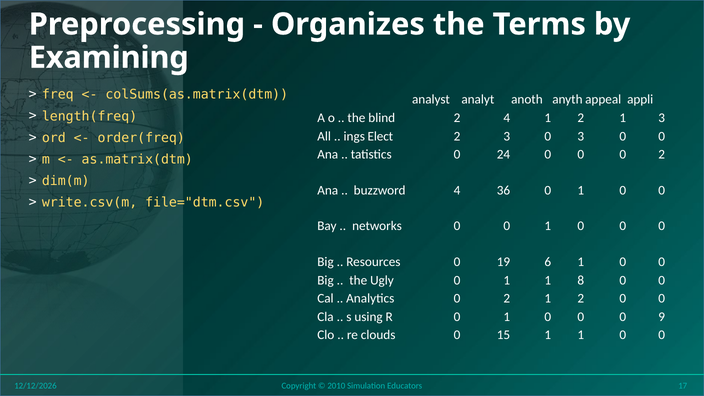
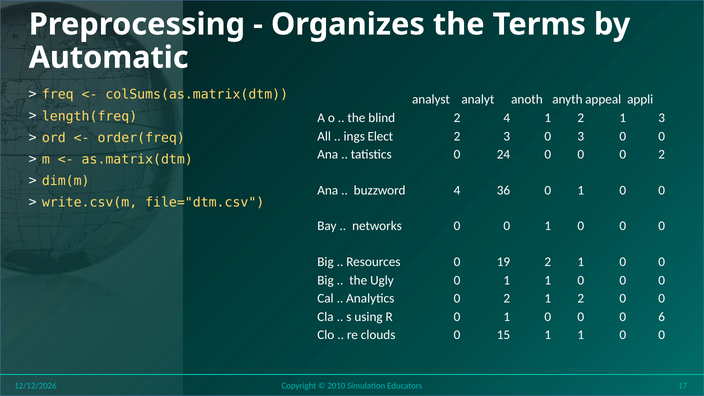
Examining: Examining -> Automatic
19 6: 6 -> 2
0 1 1 8: 8 -> 0
9: 9 -> 6
